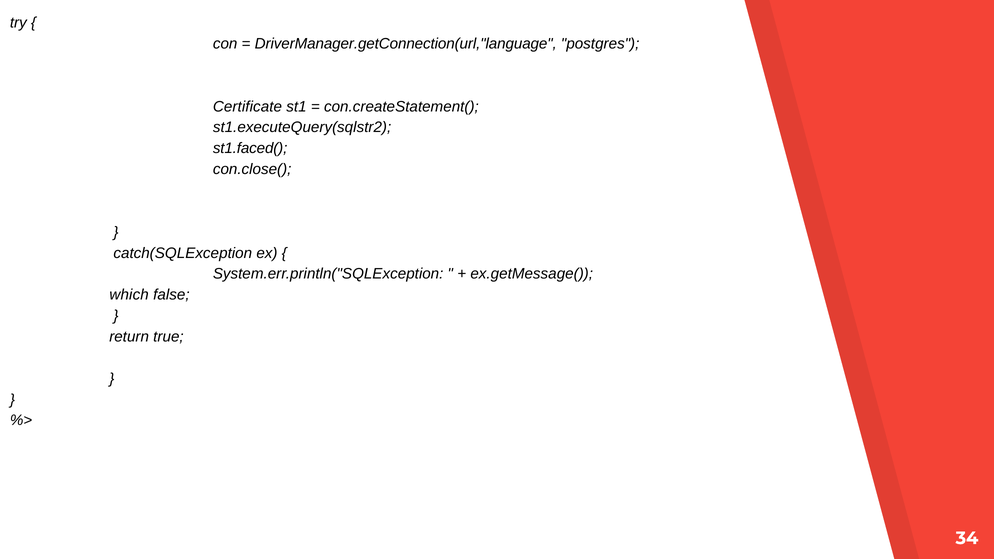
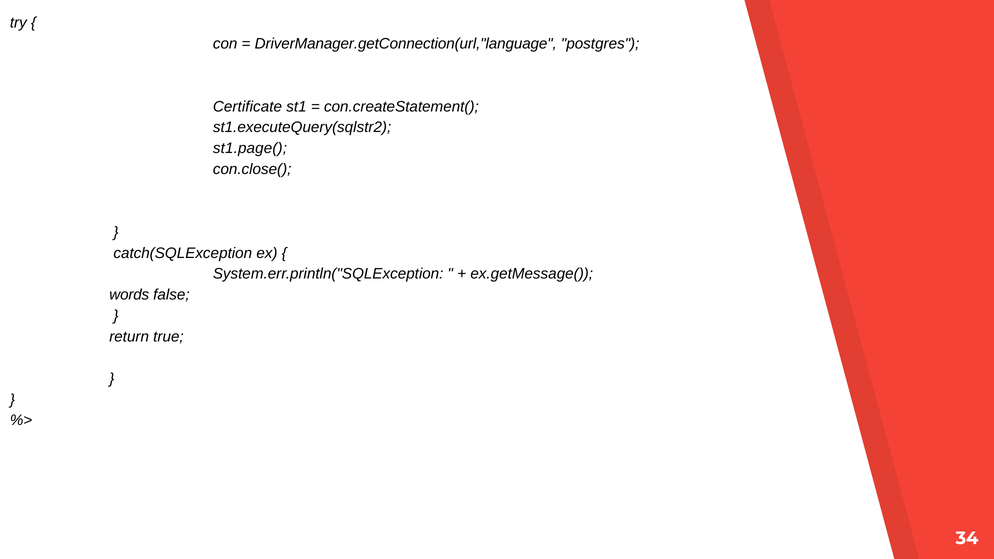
st1.faced(: st1.faced( -> st1.page(
which: which -> words
